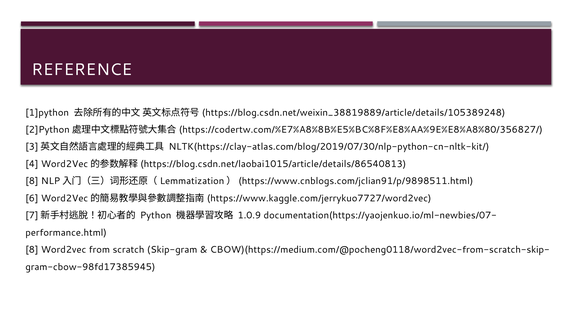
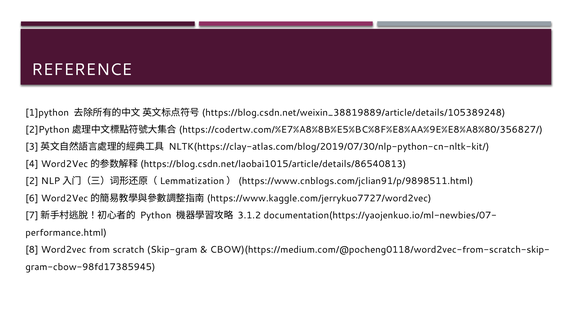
8 at (32, 181): 8 -> 2
1.0.9: 1.0.9 -> 3.1.2
